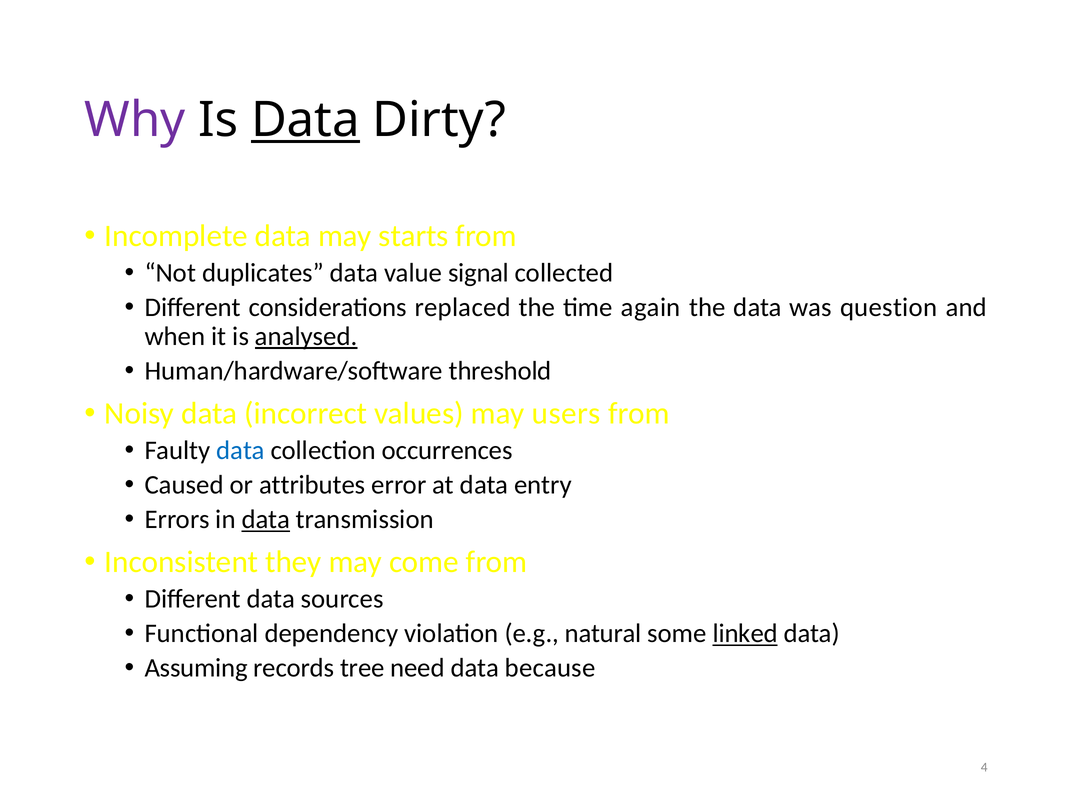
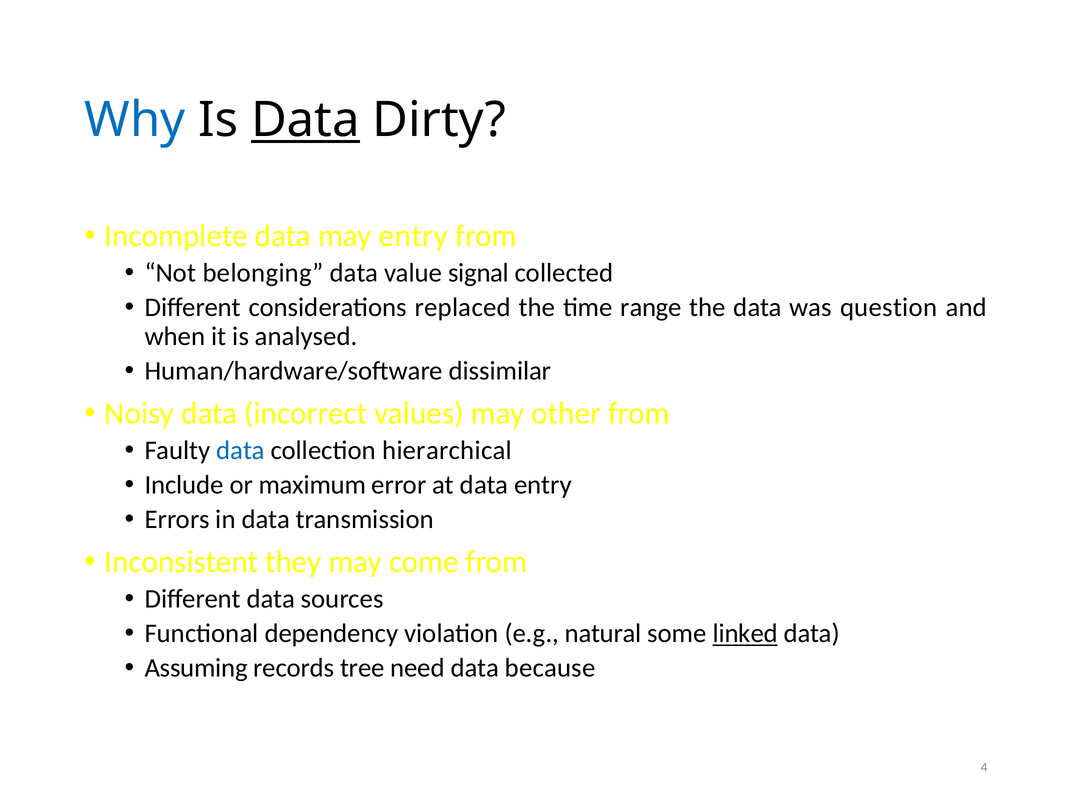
Why colour: purple -> blue
may starts: starts -> entry
duplicates: duplicates -> belonging
again: again -> range
analysed underline: present -> none
threshold: threshold -> dissimilar
users: users -> other
occurrences: occurrences -> hierarchical
Caused: Caused -> Include
attributes: attributes -> maximum
data at (266, 520) underline: present -> none
